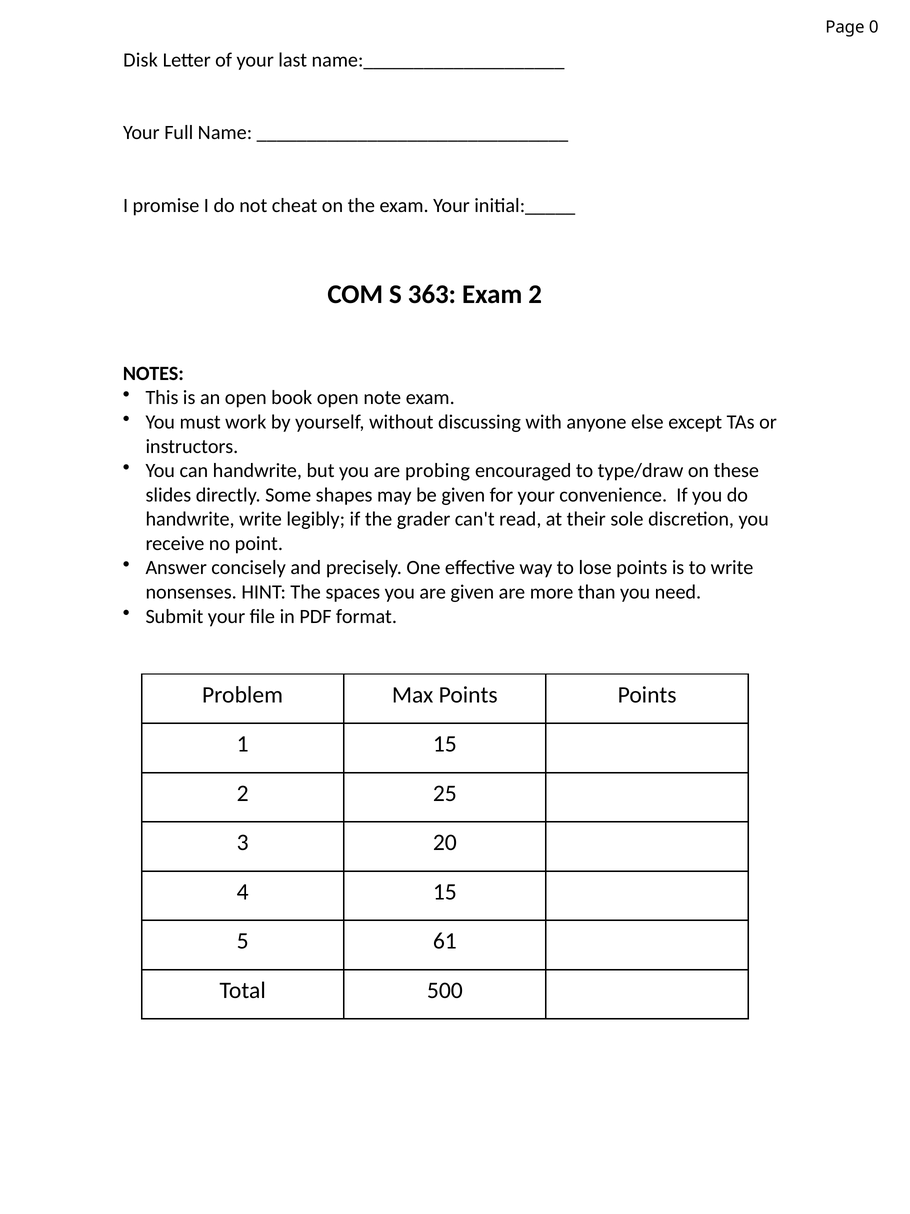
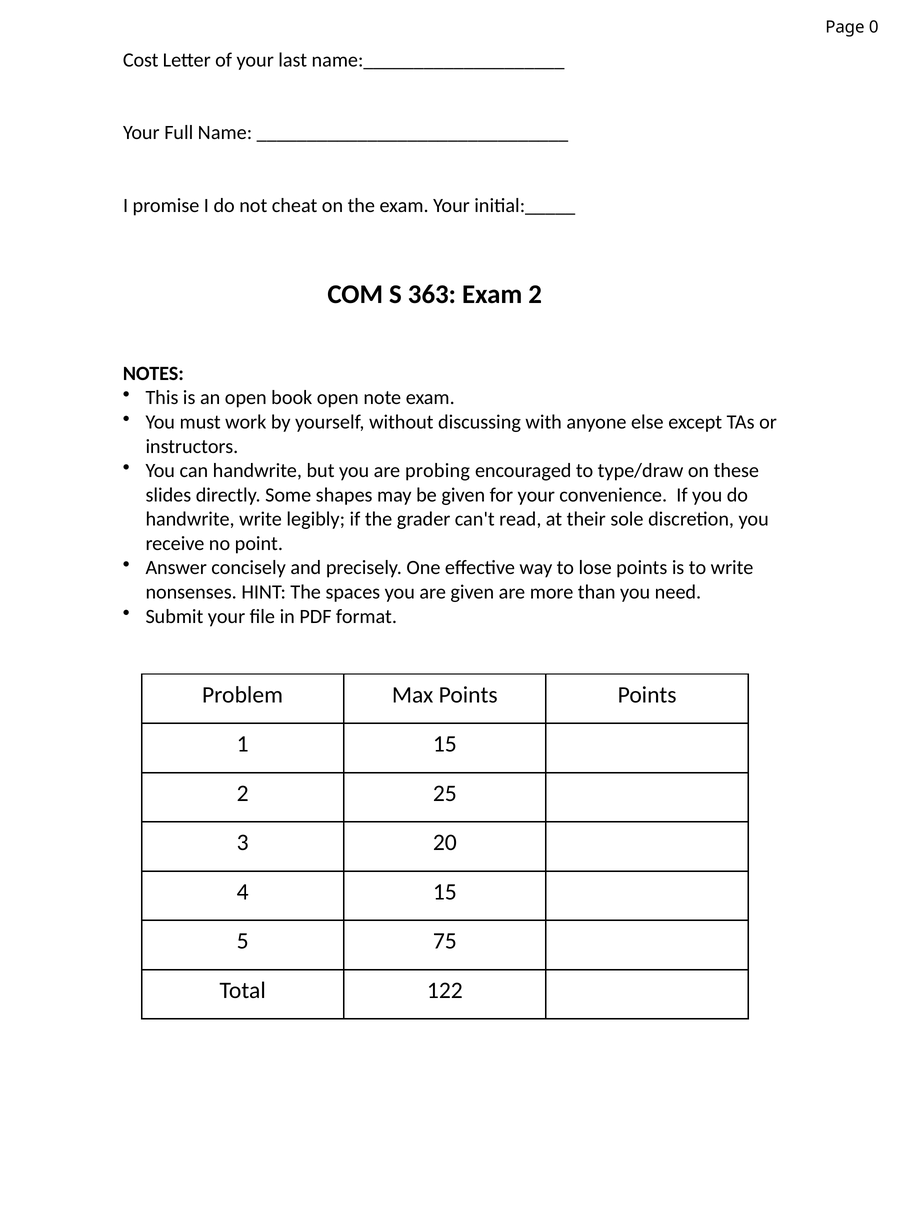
Disk: Disk -> Cost
61: 61 -> 75
500: 500 -> 122
